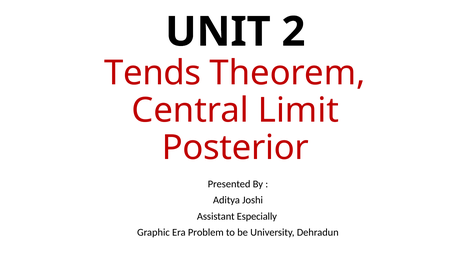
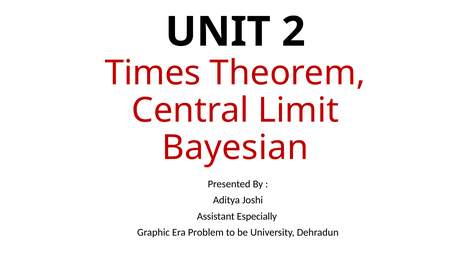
Tends: Tends -> Times
Posterior: Posterior -> Bayesian
